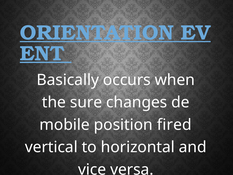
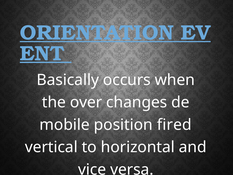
sure: sure -> over
